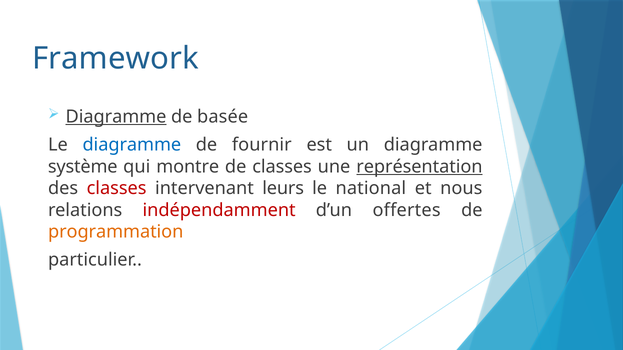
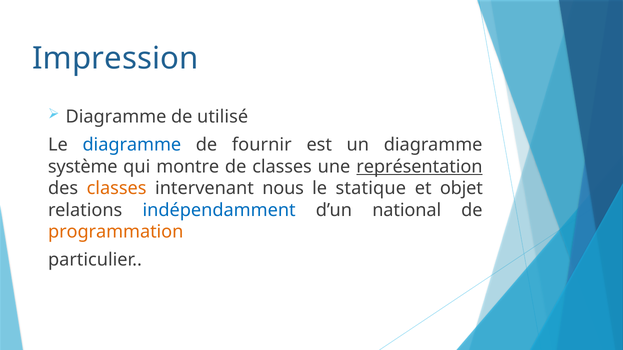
Framework: Framework -> Impression
Diagramme at (116, 117) underline: present -> none
basée: basée -> utilisé
classes at (117, 189) colour: red -> orange
leurs: leurs -> nous
national: national -> statique
nous: nous -> objet
indépendamment colour: red -> blue
offertes: offertes -> national
